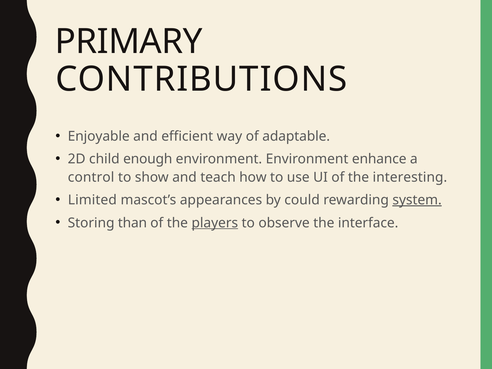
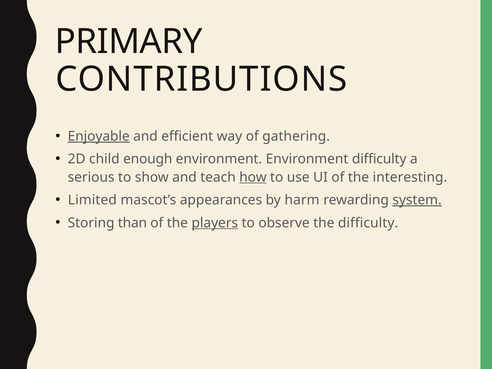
Enjoyable underline: none -> present
adaptable: adaptable -> gathering
Environment enhance: enhance -> difficulty
control: control -> serious
how underline: none -> present
could: could -> harm
the interface: interface -> difficulty
